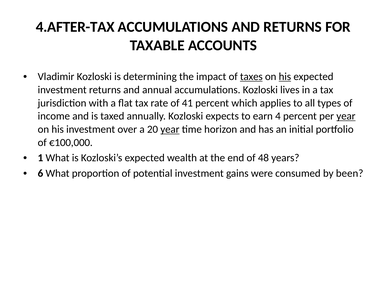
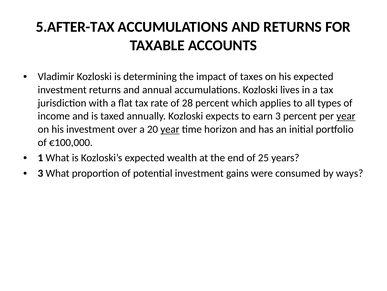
4.AFTER-TAX: 4.AFTER-TAX -> 5.AFTER-TAX
taxes underline: present -> none
his at (285, 76) underline: present -> none
41: 41 -> 28
earn 4: 4 -> 3
48: 48 -> 25
6 at (40, 173): 6 -> 3
been: been -> ways
